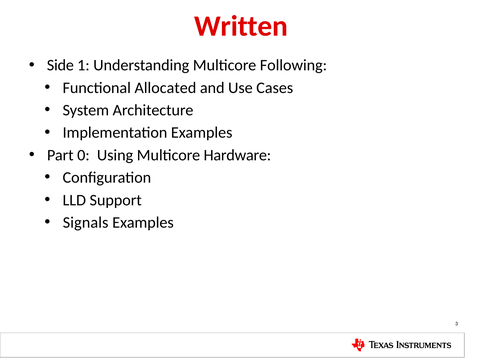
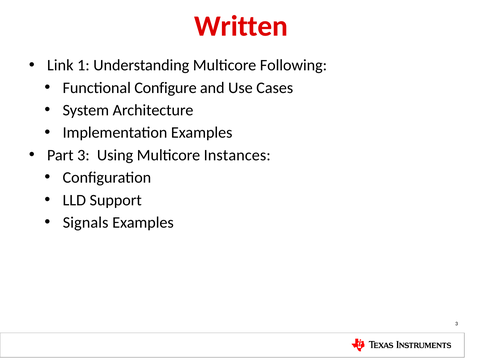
Side: Side -> Link
Allocated: Allocated -> Configure
Part 0: 0 -> 3
Hardware: Hardware -> Instances
